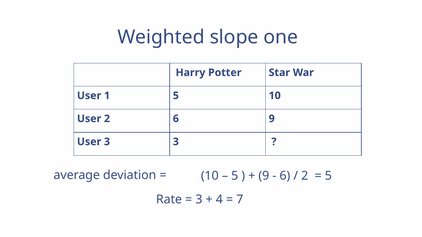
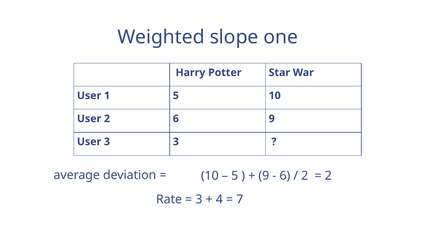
5 at (328, 176): 5 -> 2
